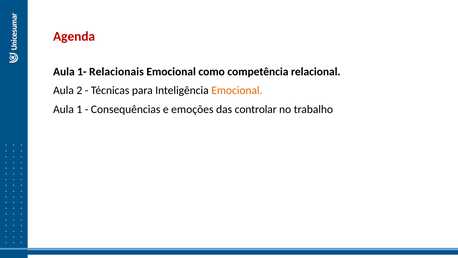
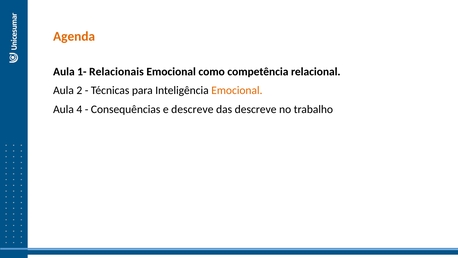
Agenda colour: red -> orange
1: 1 -> 4
e emoções: emoções -> descreve
das controlar: controlar -> descreve
